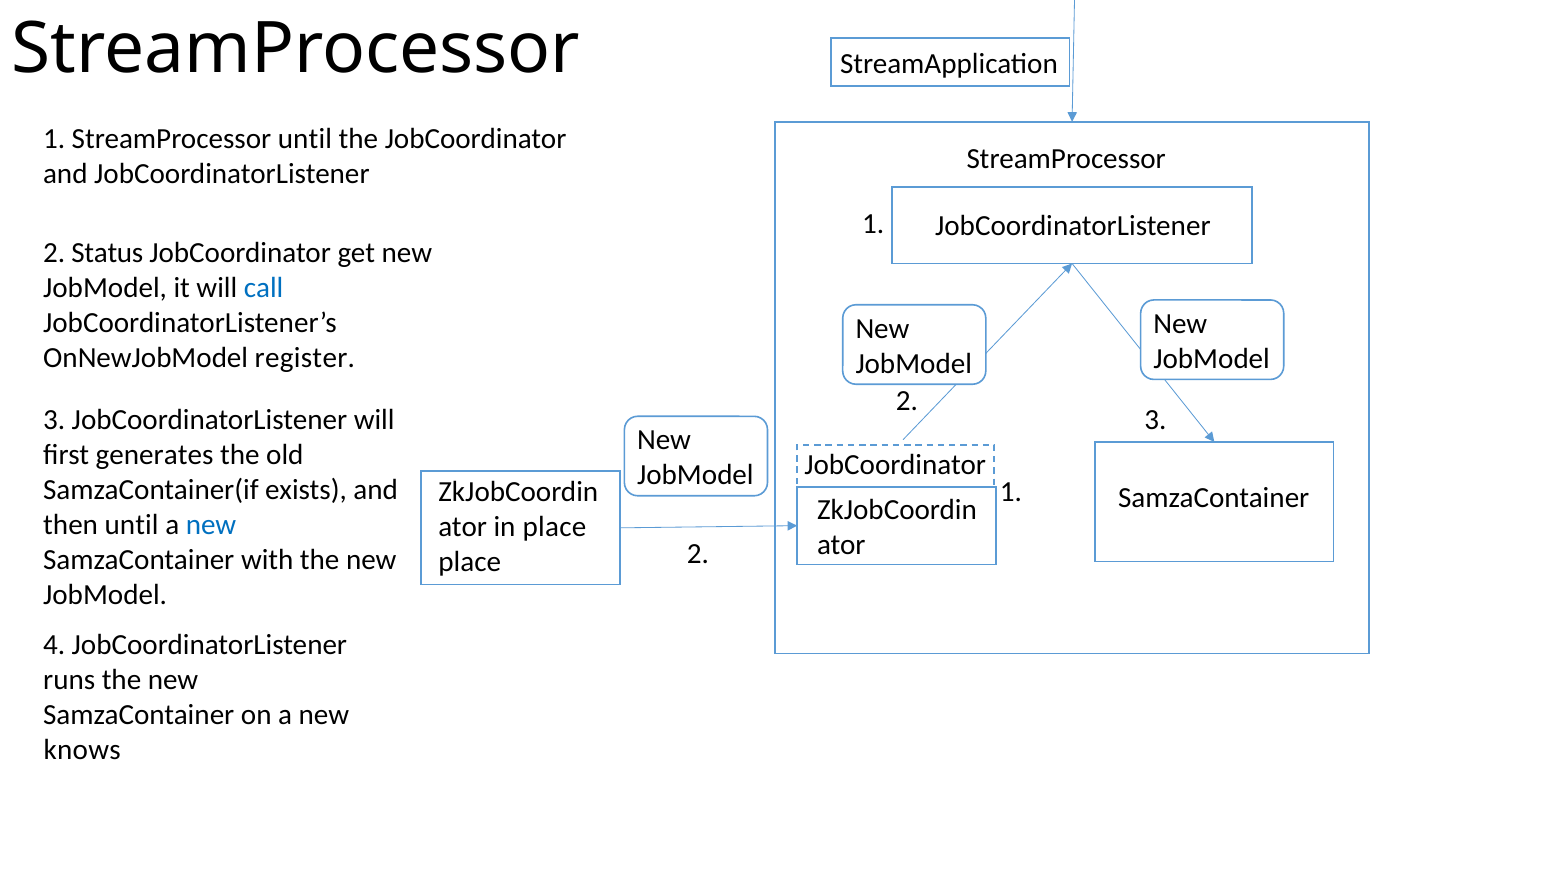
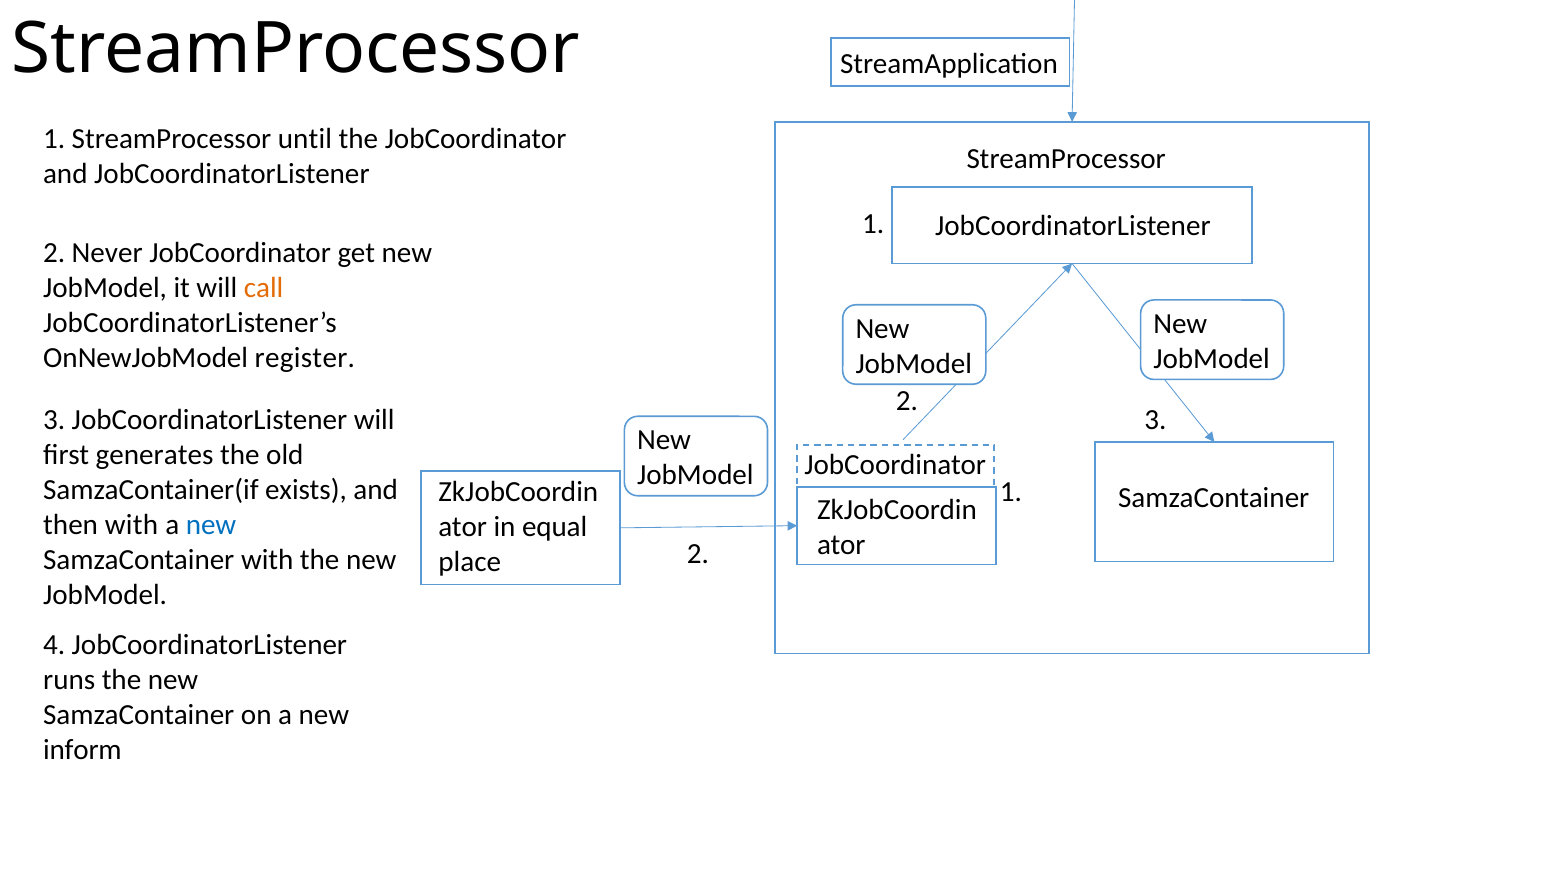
Status: Status -> Never
call colour: blue -> orange
then until: until -> with
in place: place -> equal
knows: knows -> inform
